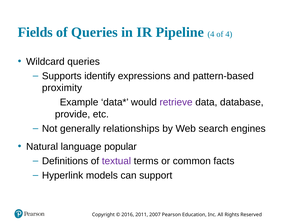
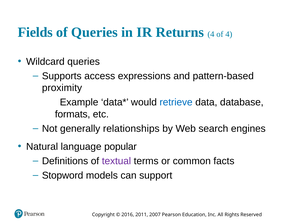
Pipeline: Pipeline -> Returns
identify: identify -> access
retrieve colour: purple -> blue
provide: provide -> formats
Hyperlink: Hyperlink -> Stopword
